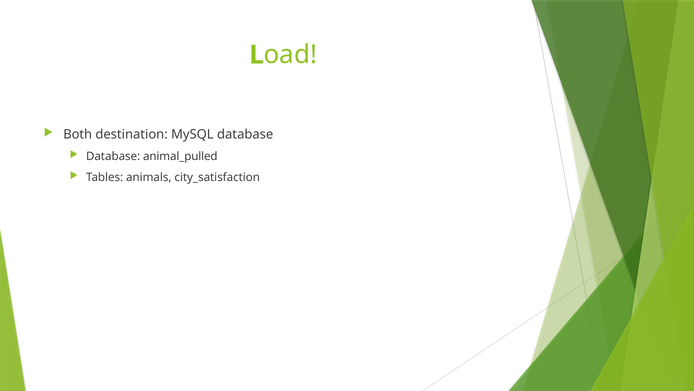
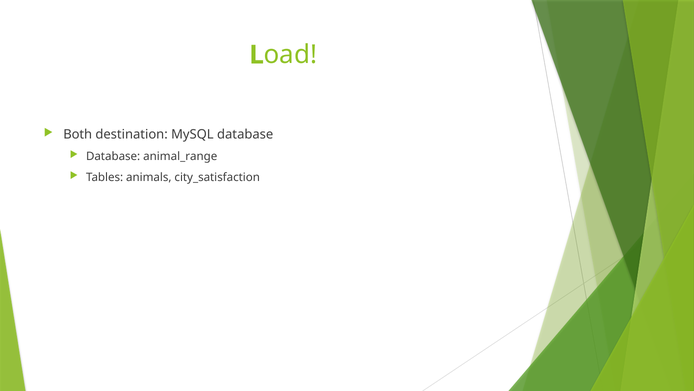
animal_pulled: animal_pulled -> animal_range
